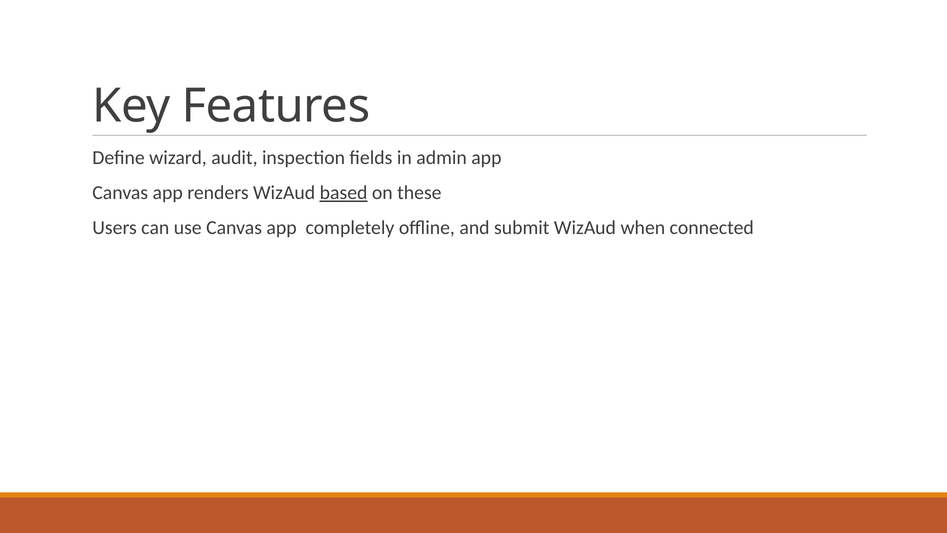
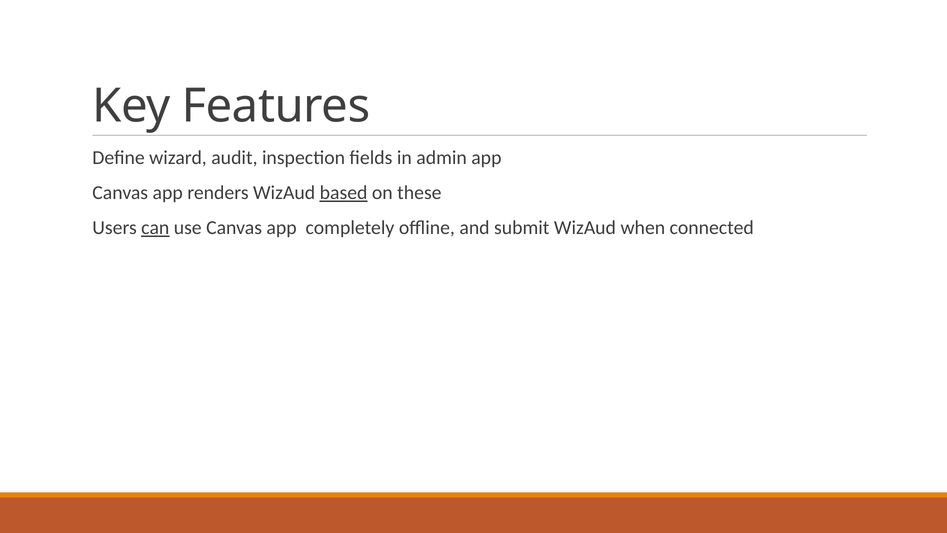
can underline: none -> present
